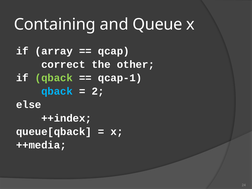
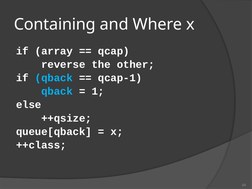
Queue: Queue -> Where
correct: correct -> reverse
qback at (54, 78) colour: light green -> light blue
2: 2 -> 1
++index: ++index -> ++qsize
++media: ++media -> ++class
